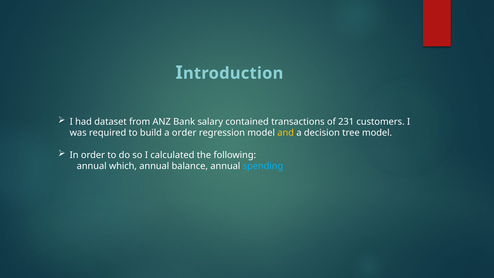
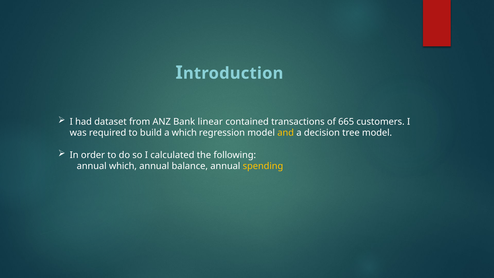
salary: salary -> linear
231: 231 -> 665
a order: order -> which
spending colour: light blue -> yellow
